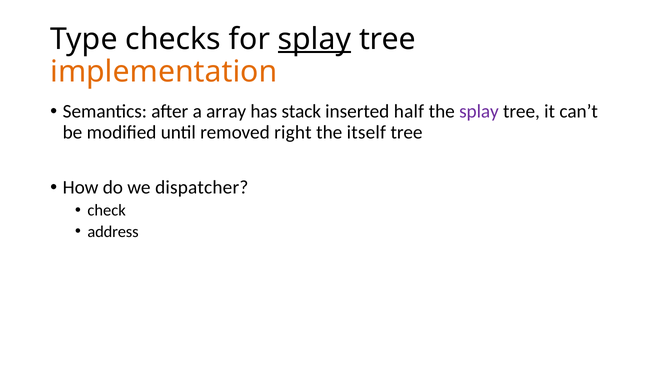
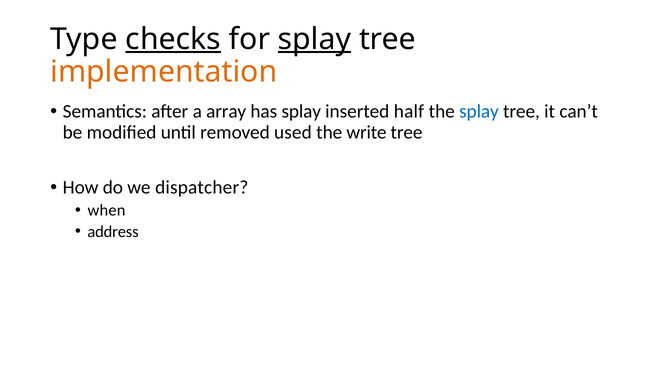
checks underline: none -> present
has stack: stack -> splay
splay at (479, 112) colour: purple -> blue
right: right -> used
itself: itself -> write
check: check -> when
